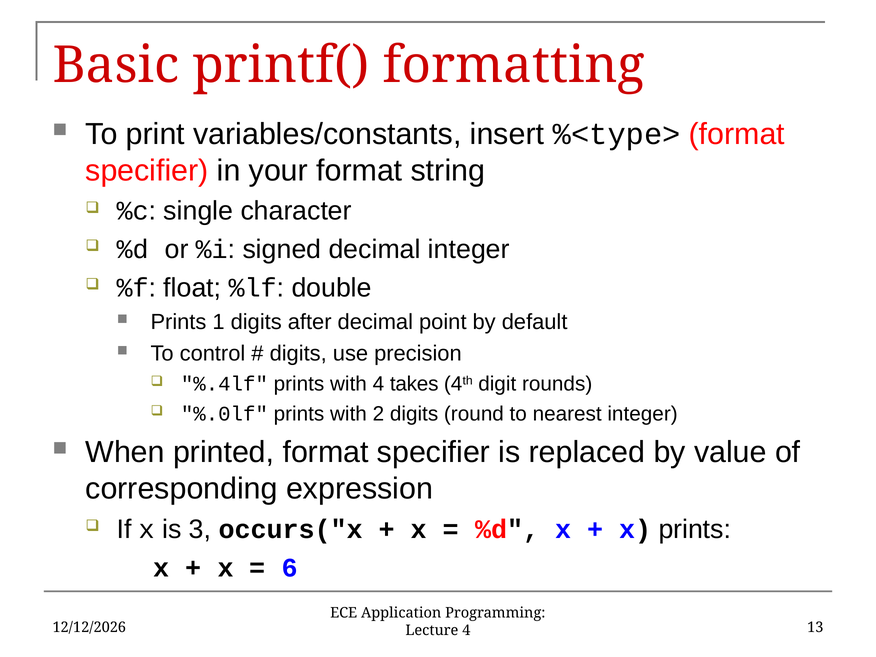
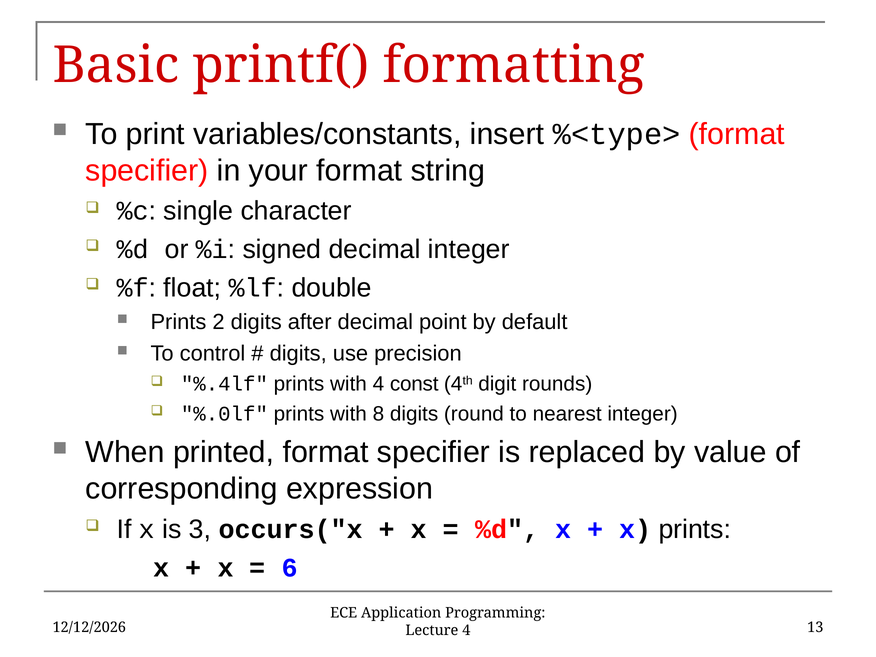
1: 1 -> 2
takes: takes -> const
2: 2 -> 8
